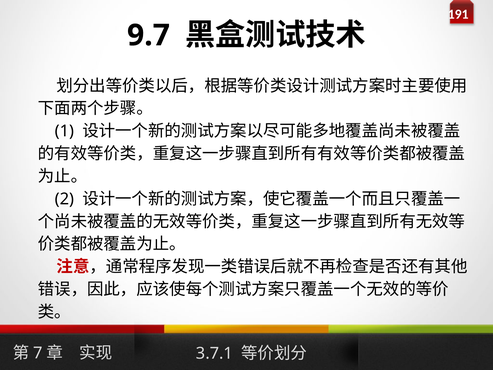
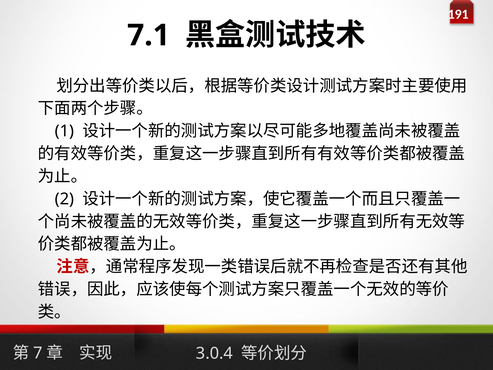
9.7: 9.7 -> 7.1
3.7.1: 3.7.1 -> 3.0.4
